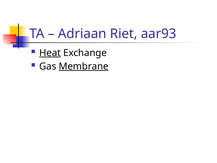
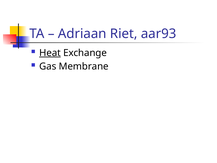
Membrane underline: present -> none
